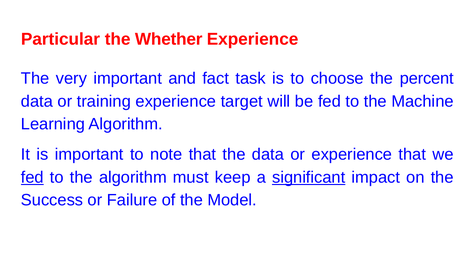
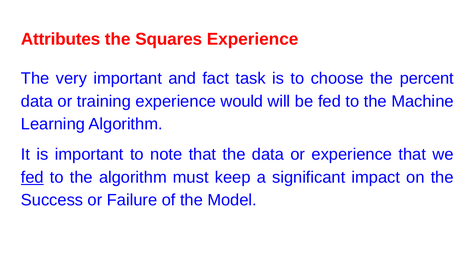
Particular: Particular -> Attributes
Whether: Whether -> Squares
target: target -> would
significant underline: present -> none
